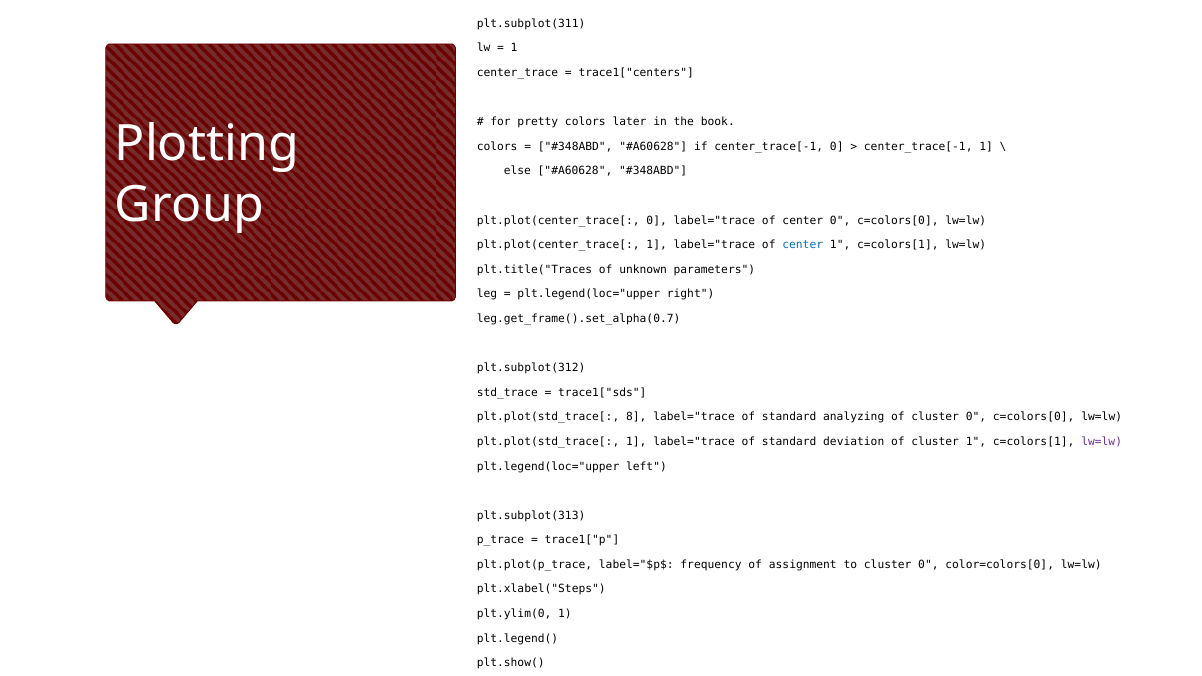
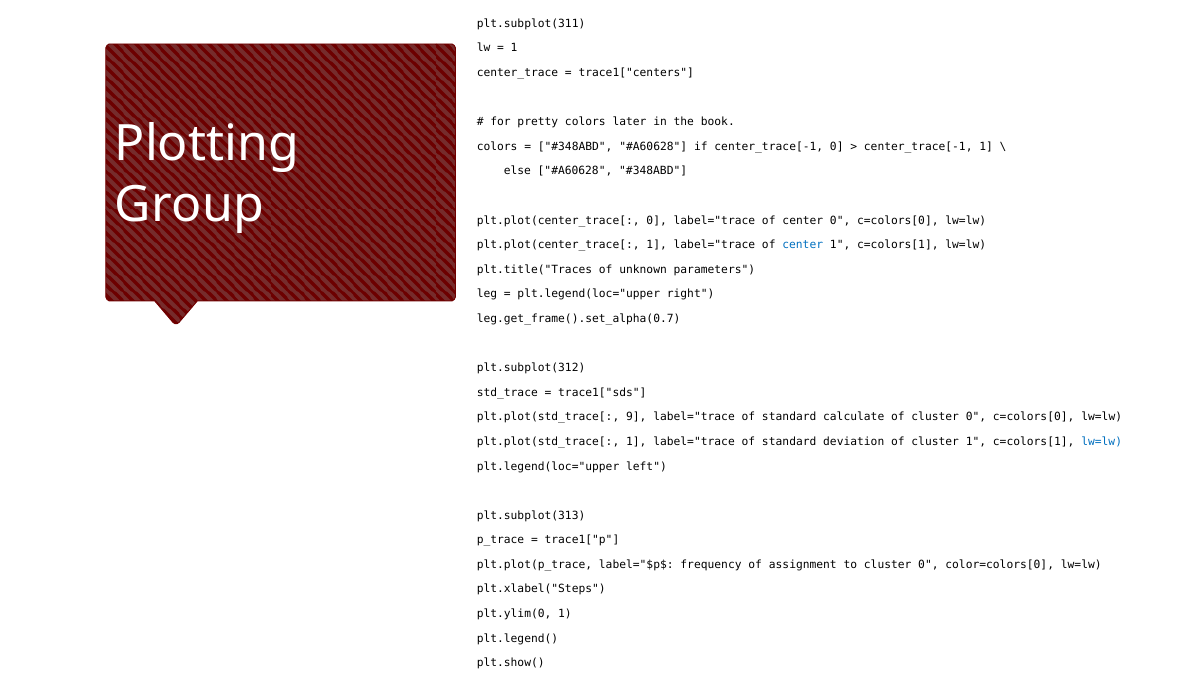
8: 8 -> 9
analyzing: analyzing -> calculate
lw=lw at (1102, 442) colour: purple -> blue
